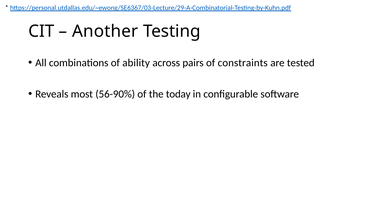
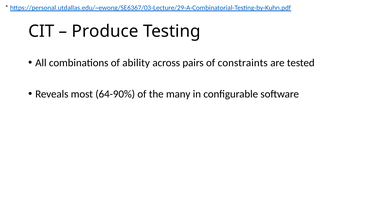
Another: Another -> Produce
56-90%: 56-90% -> 64-90%
today: today -> many
